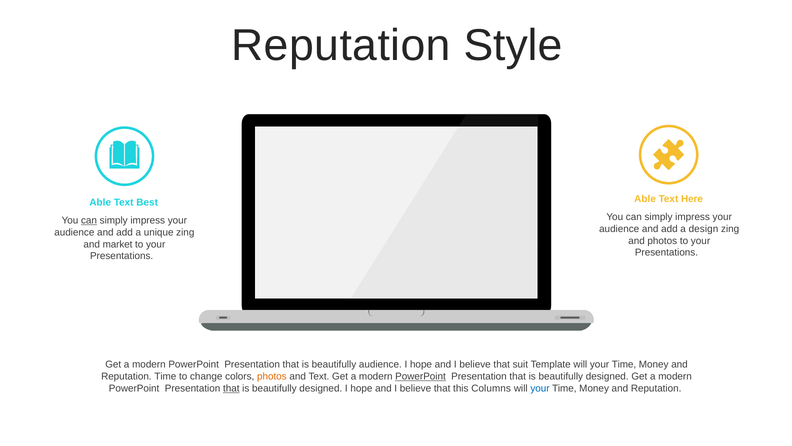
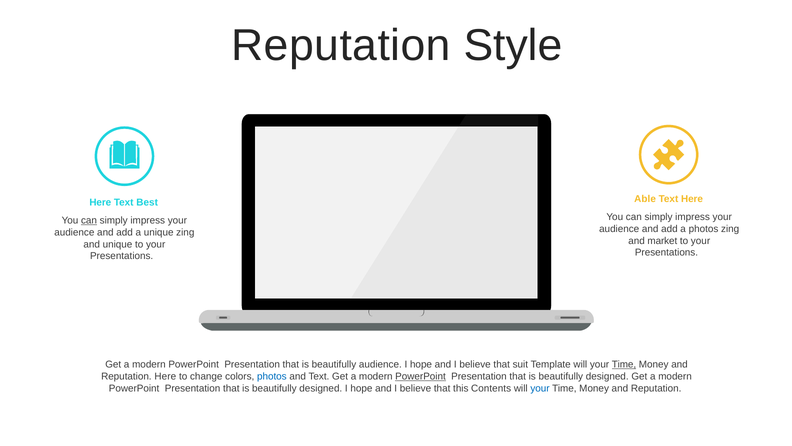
Able at (100, 202): Able -> Here
a design: design -> photos
and photos: photos -> market
and market: market -> unique
Time at (624, 364) underline: none -> present
Reputation Time: Time -> Here
photos at (272, 376) colour: orange -> blue
that at (231, 388) underline: present -> none
Columns: Columns -> Contents
